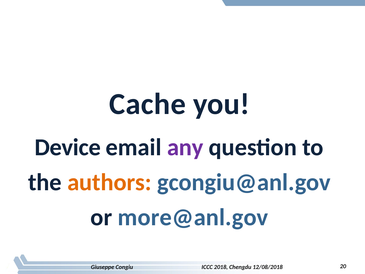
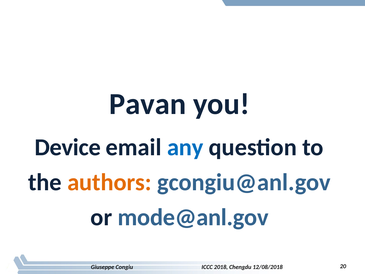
Cache: Cache -> Pavan
any colour: purple -> blue
more@anl.gov: more@anl.gov -> mode@anl.gov
